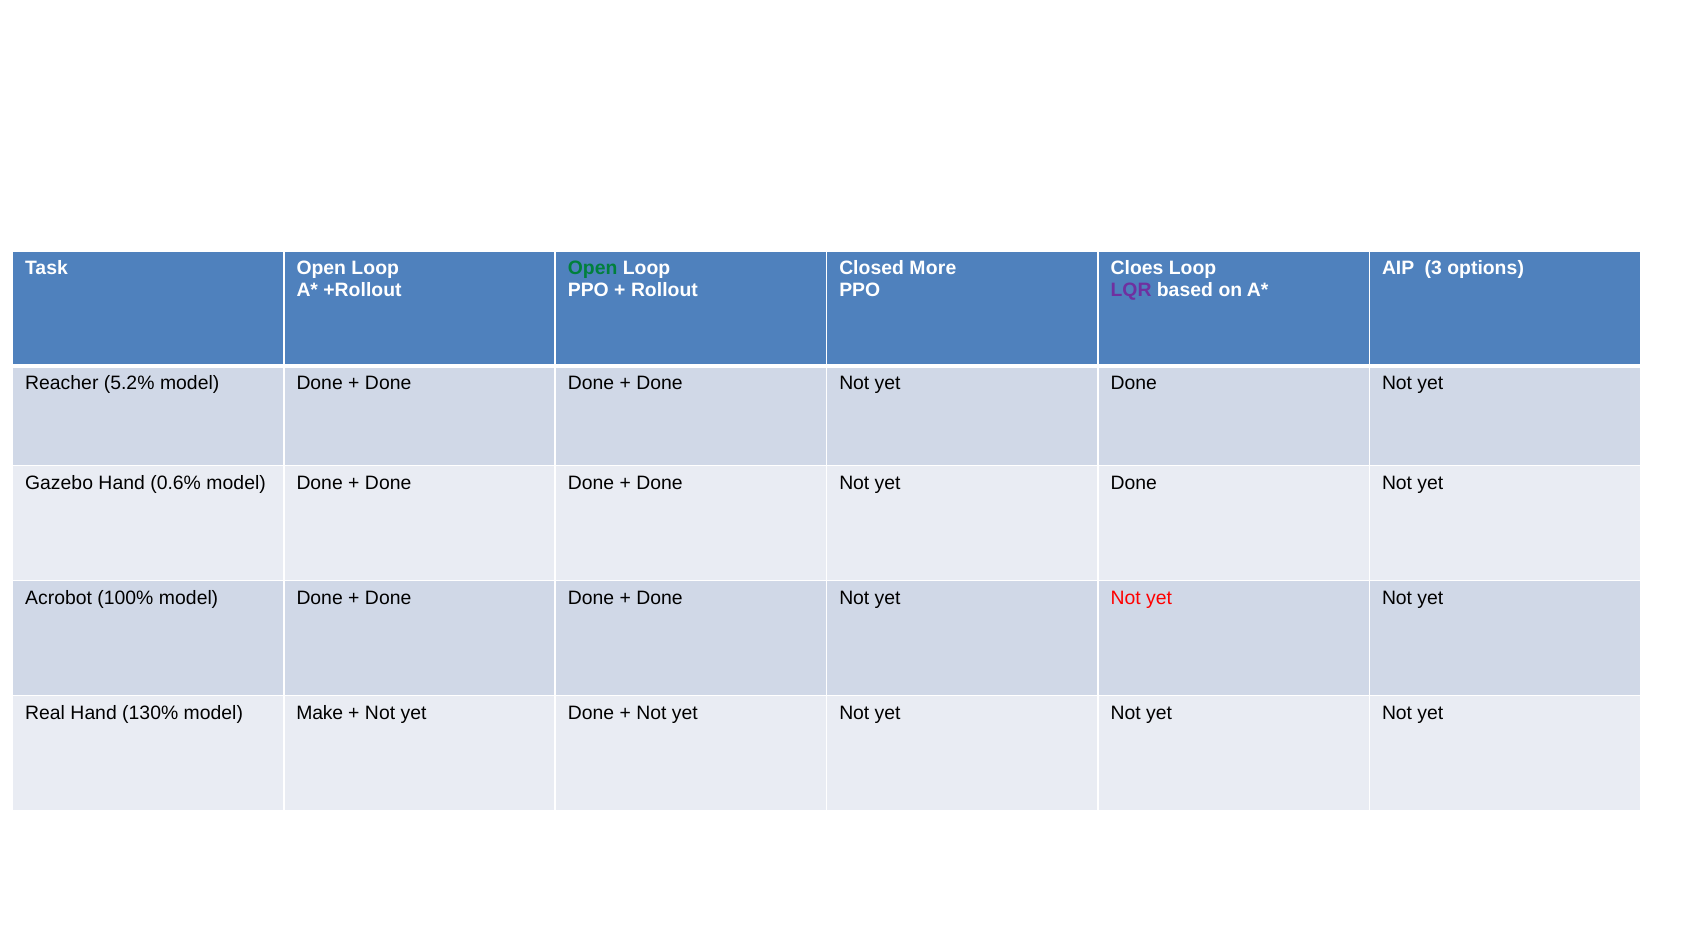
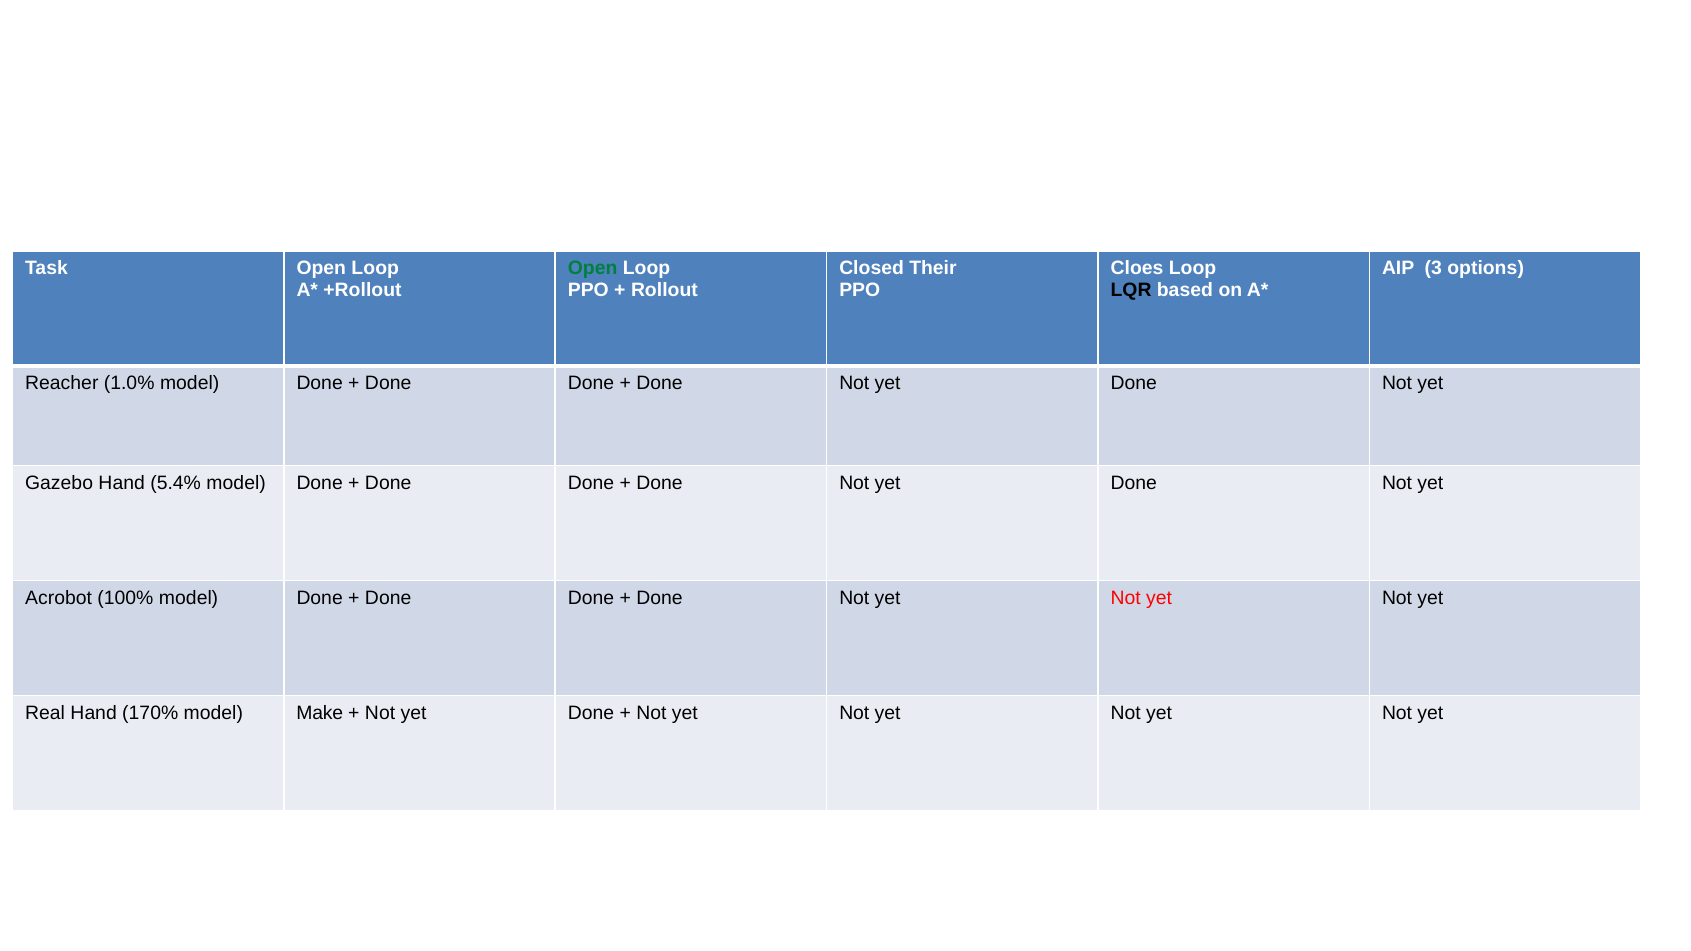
More: More -> Their
LQR colour: purple -> black
5.2%: 5.2% -> 1.0%
0.6%: 0.6% -> 5.4%
130%: 130% -> 170%
